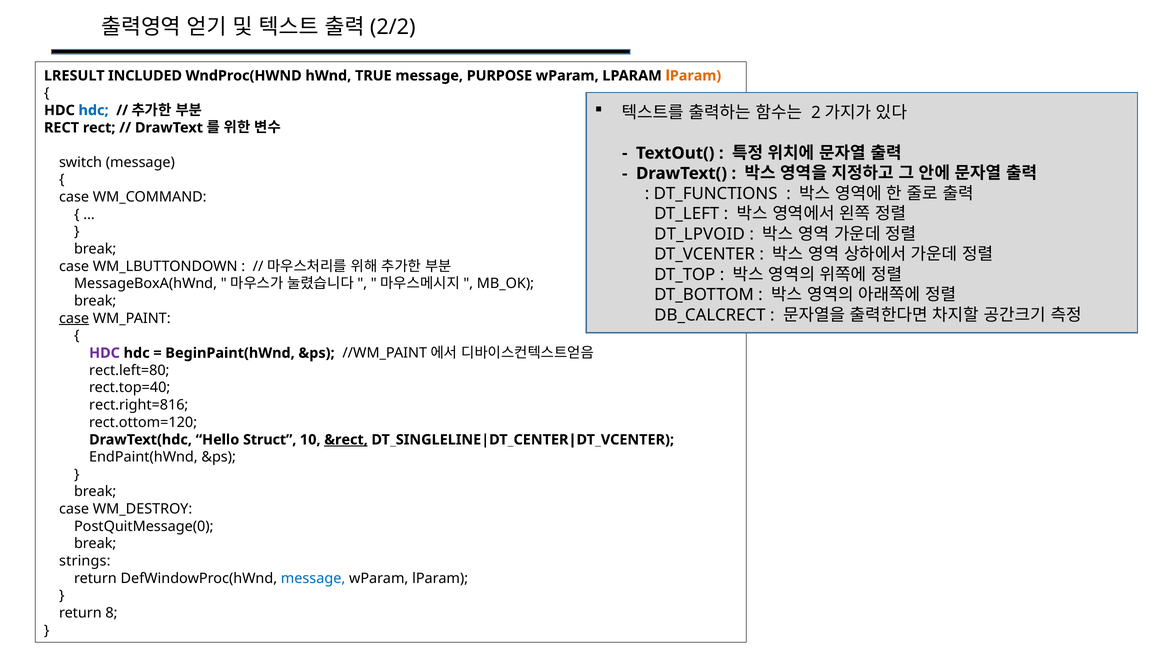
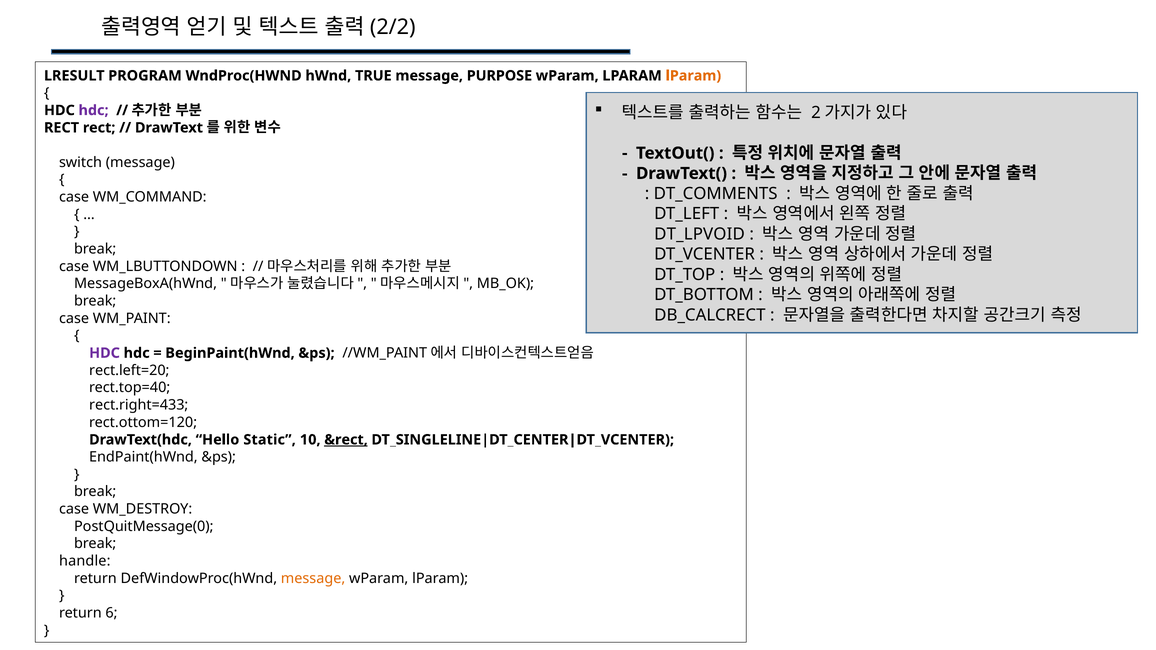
INCLUDED: INCLUDED -> PROGRAM
hdc at (94, 110) colour: blue -> purple
DT_FUNCTIONS: DT_FUNCTIONS -> DT_COMMENTS
case at (74, 318) underline: present -> none
rect.left=80: rect.left=80 -> rect.left=20
rect.right=816: rect.right=816 -> rect.right=433
Struct: Struct -> Static
strings: strings -> handle
message at (313, 579) colour: blue -> orange
8: 8 -> 6
